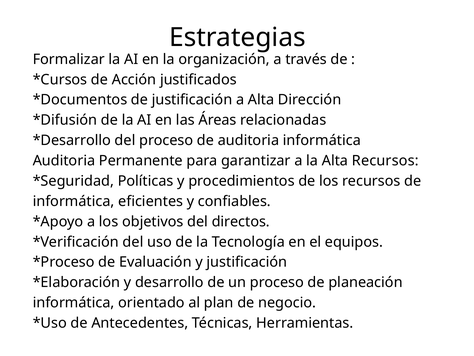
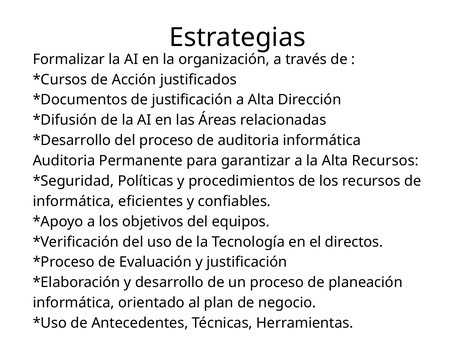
directos: directos -> equipos
equipos: equipos -> directos
